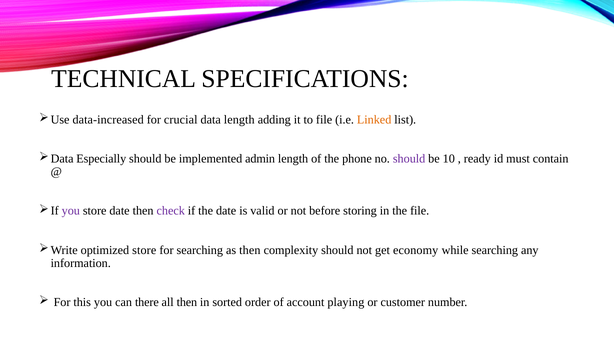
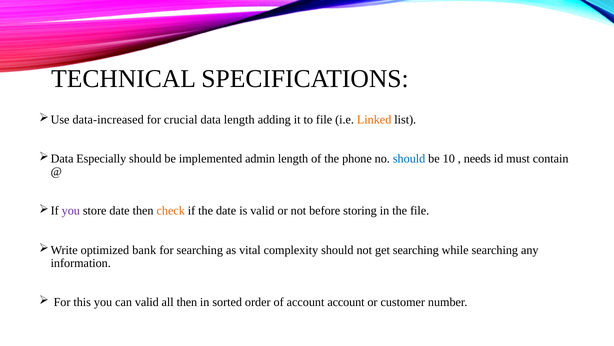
should at (409, 158) colour: purple -> blue
ready: ready -> needs
check colour: purple -> orange
optimized store: store -> bank
as then: then -> vital
get economy: economy -> searching
can there: there -> valid
account playing: playing -> account
